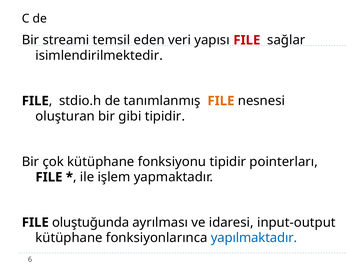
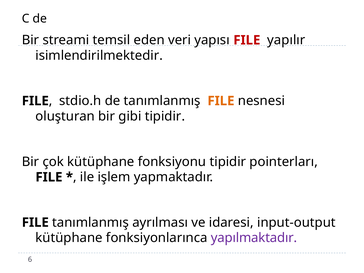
sağlar: sağlar -> yapılır
FILE oluştuğunda: oluştuğunda -> tanımlanmış
yapılmaktadır colour: blue -> purple
